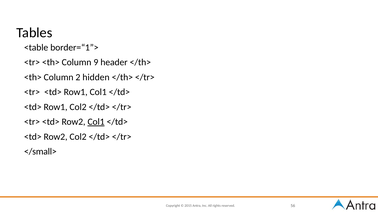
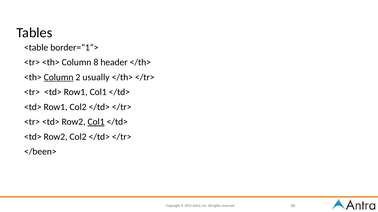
9: 9 -> 8
Column at (59, 77) underline: none -> present
hidden: hidden -> usually
</small>: </small> -> </been>
